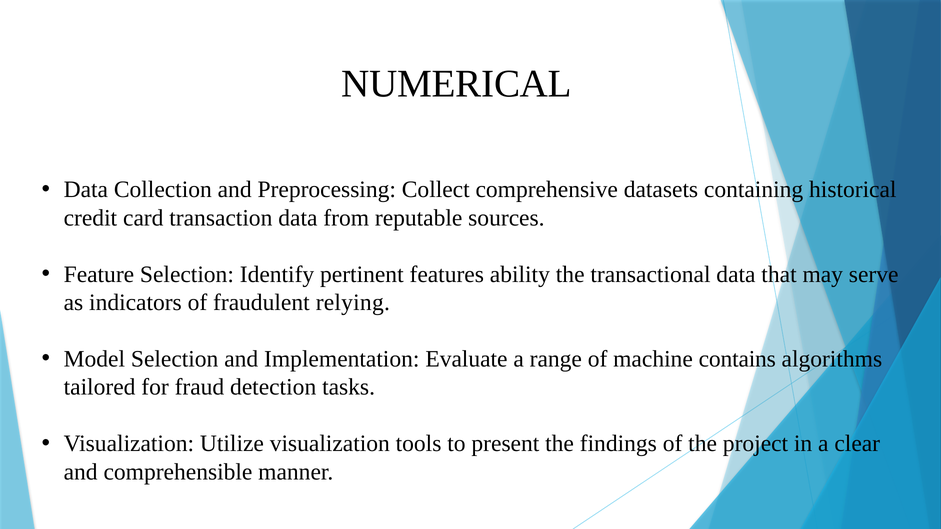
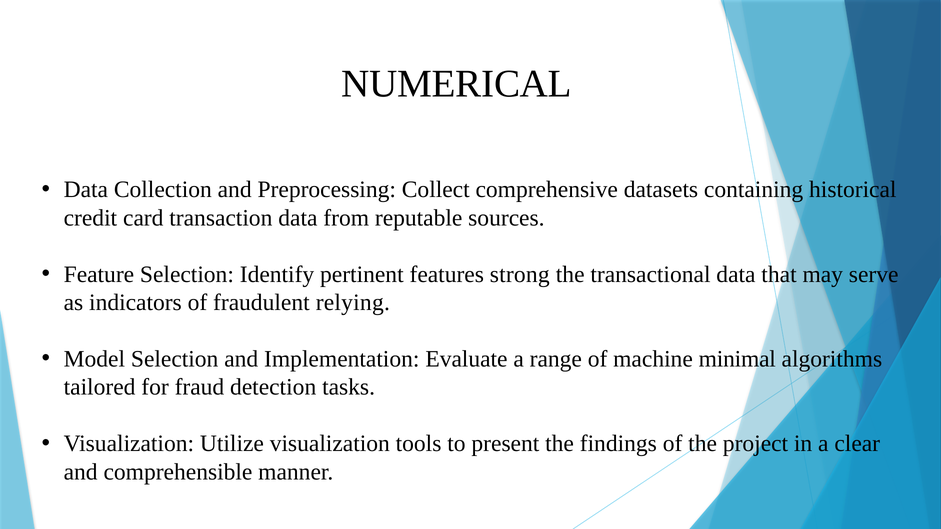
ability: ability -> strong
contains: contains -> minimal
